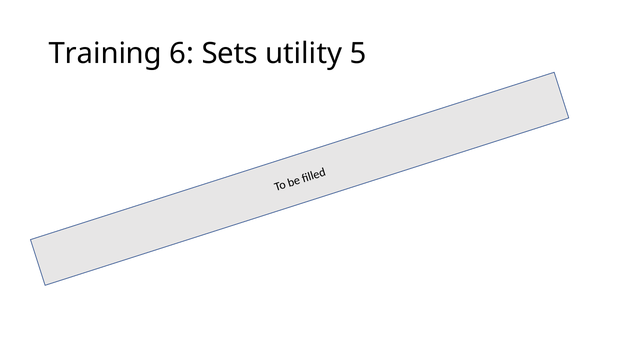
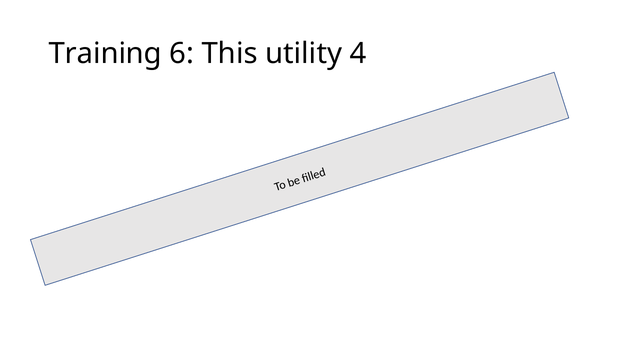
Sets: Sets -> This
5: 5 -> 4
